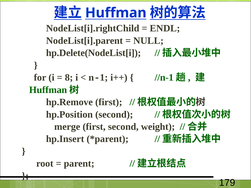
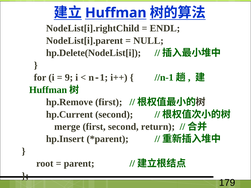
8: 8 -> 9
hp.Position: hp.Position -> hp.Current
weight: weight -> return
